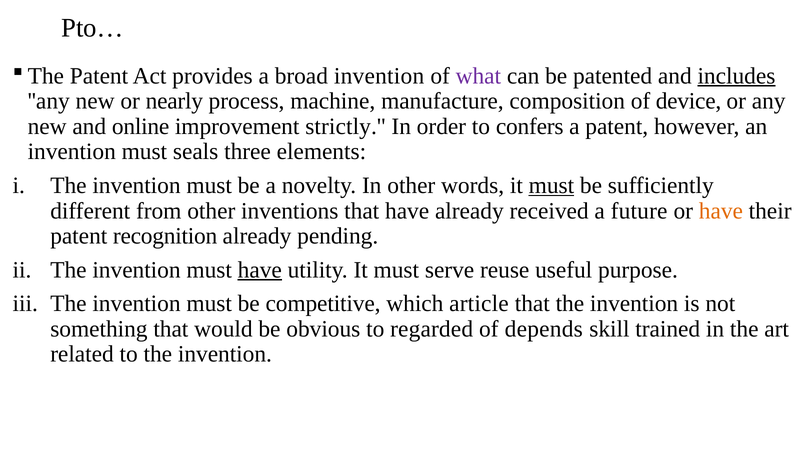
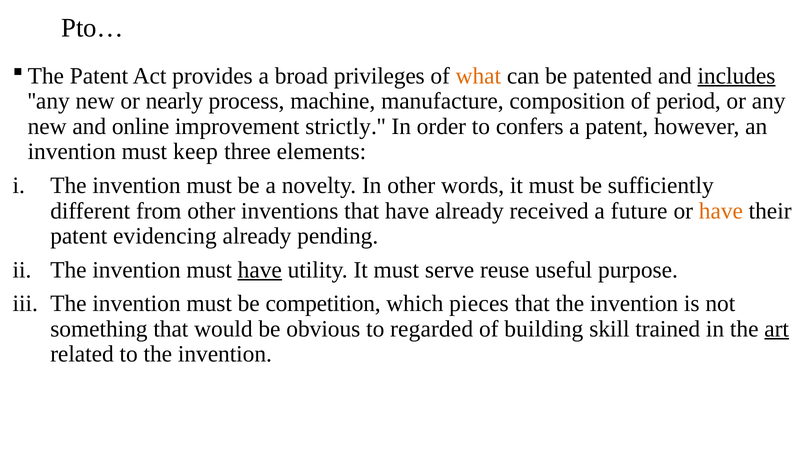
broad invention: invention -> privileges
what colour: purple -> orange
device: device -> period
seals: seals -> keep
must at (551, 185) underline: present -> none
recognition: recognition -> evidencing
competitive: competitive -> competition
article: article -> pieces
depends: depends -> building
art underline: none -> present
